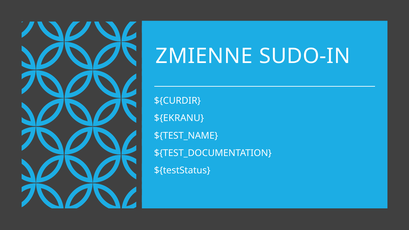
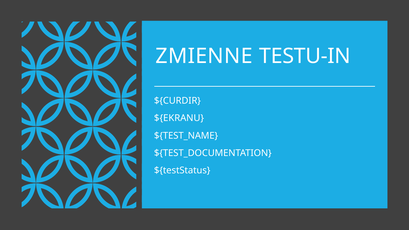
SUDO-IN: SUDO-IN -> TESTU-IN
